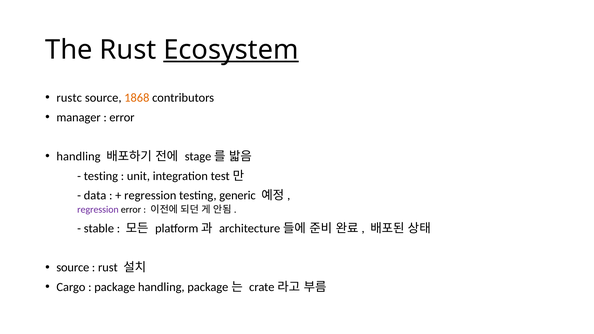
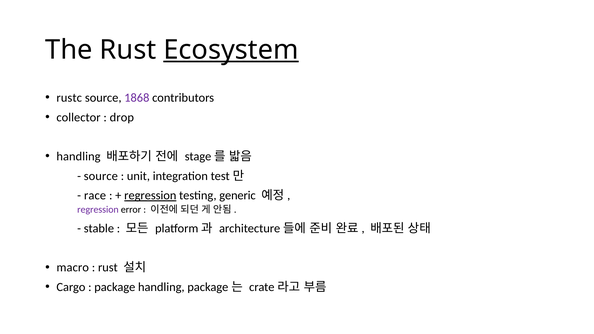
1868 colour: orange -> purple
manager: manager -> collector
error at (122, 117): error -> drop
testing at (101, 176): testing -> source
data: data -> race
regression at (150, 196) underline: none -> present
source at (73, 268): source -> macro
